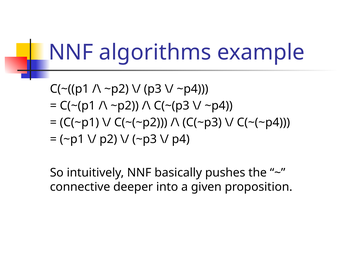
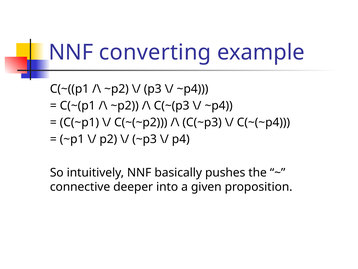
algorithms: algorithms -> converting
